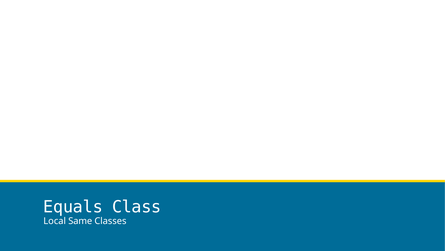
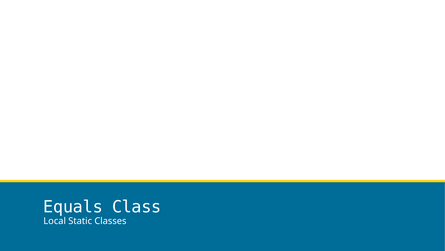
Same: Same -> Static
